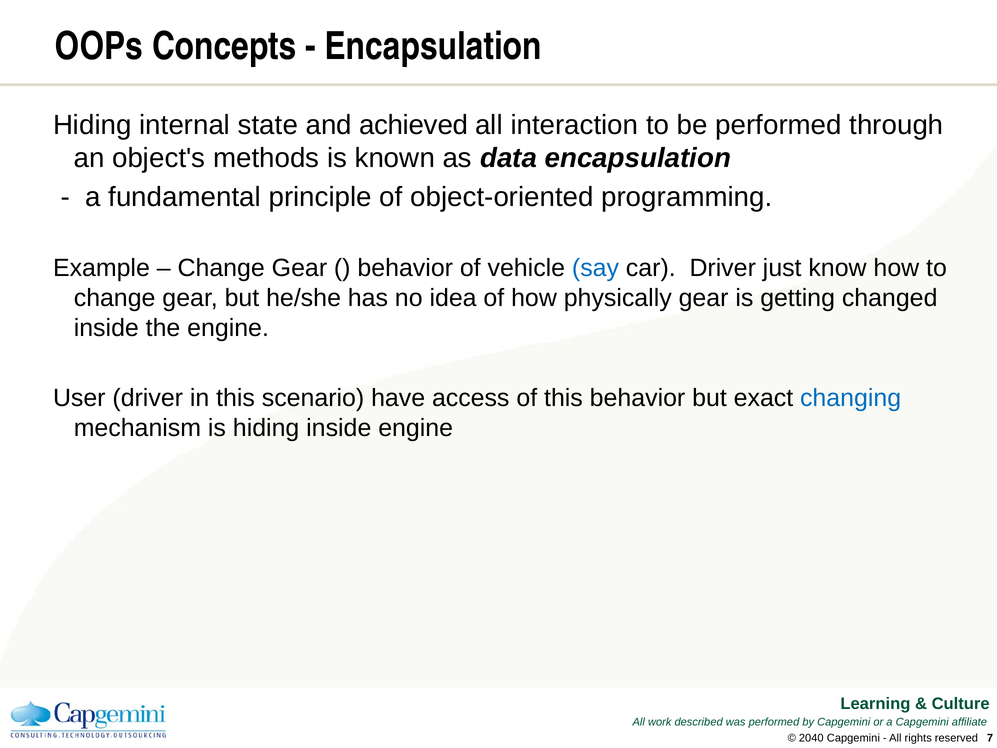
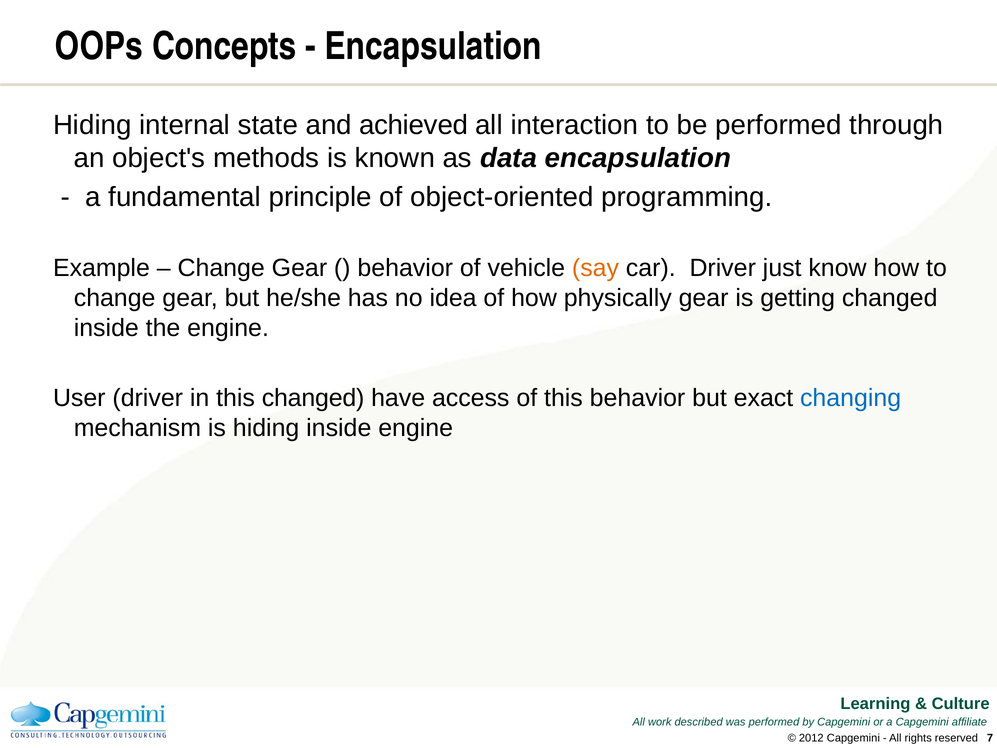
say colour: blue -> orange
this scenario: scenario -> changed
2040: 2040 -> 2012
